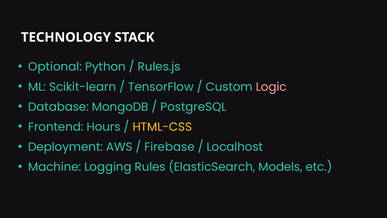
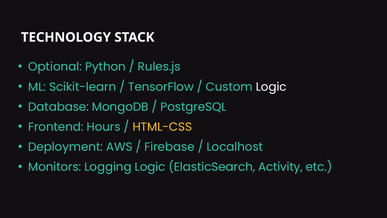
Logic at (271, 87) colour: pink -> white
Machine: Machine -> Monitors
Logging Rules: Rules -> Logic
Models: Models -> Activity
